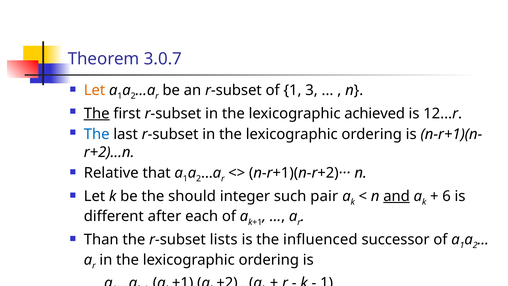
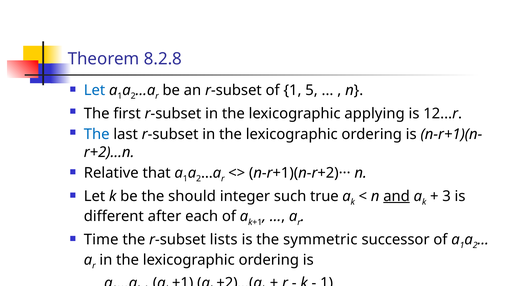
3.0.7: 3.0.7 -> 8.2.8
Let at (95, 90) colour: orange -> blue
3: 3 -> 5
The at (97, 113) underline: present -> none
achieved: achieved -> applying
pair: pair -> true
6: 6 -> 3
Than: Than -> Time
influenced: influenced -> symmetric
